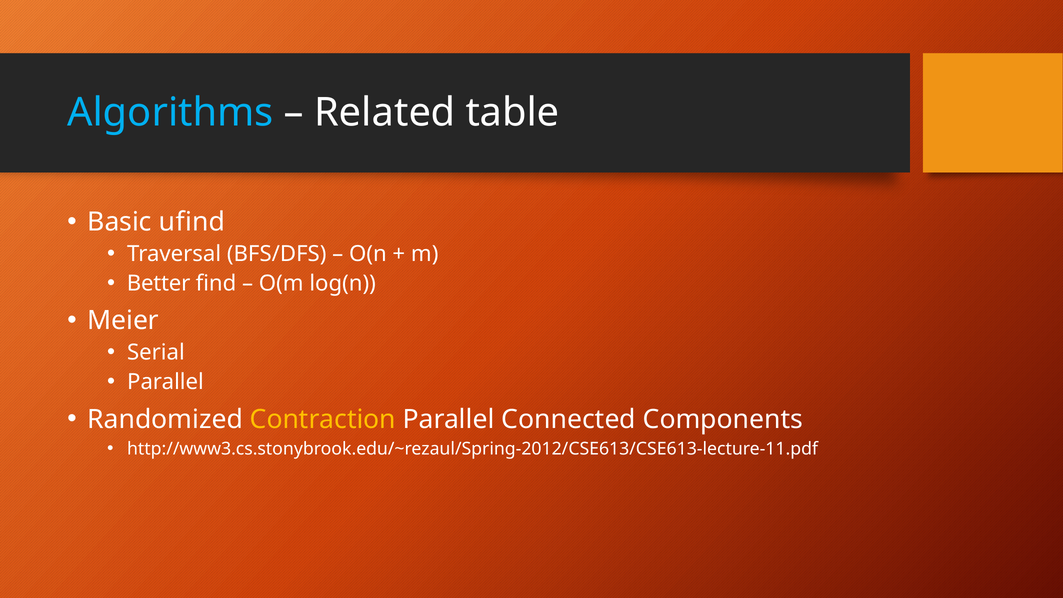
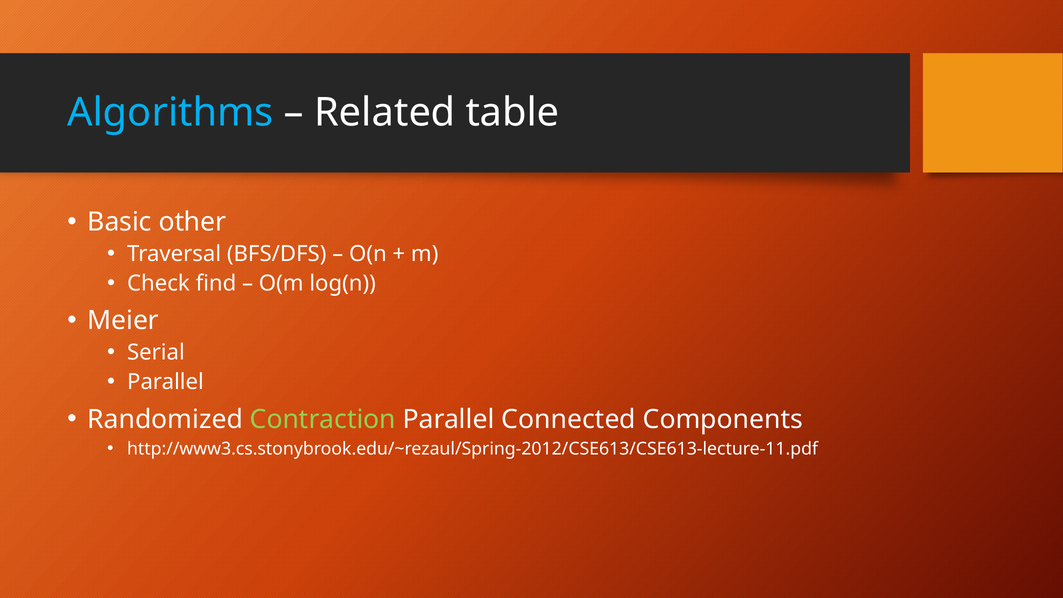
ufind: ufind -> other
Better: Better -> Check
Contraction colour: yellow -> light green
